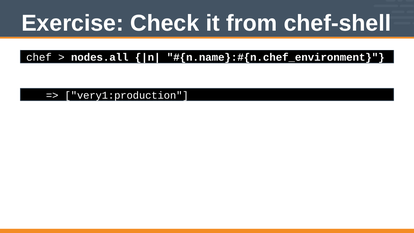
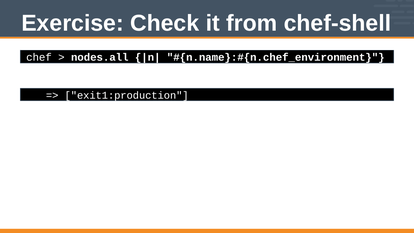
very1:production: very1:production -> exit1:production
